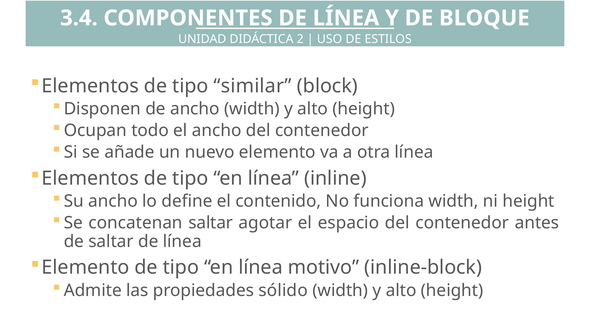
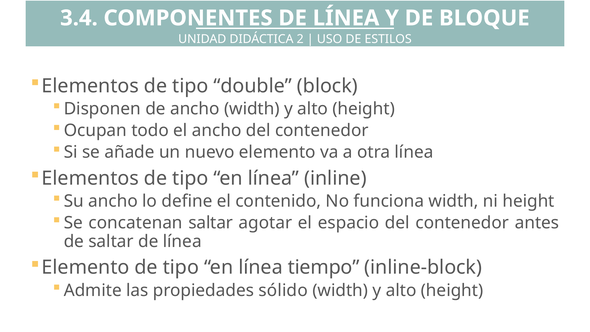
similar: similar -> double
motivo: motivo -> tiempo
